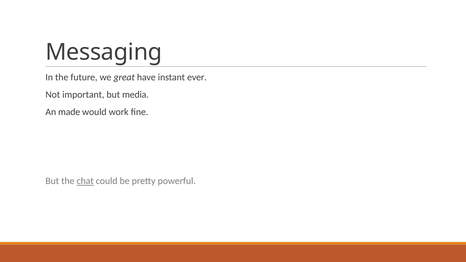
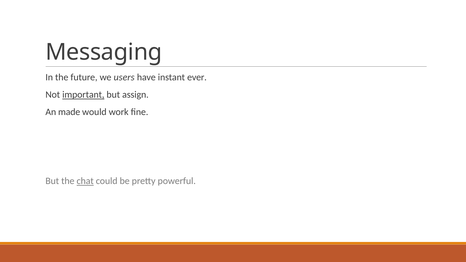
great: great -> users
important underline: none -> present
media: media -> assign
